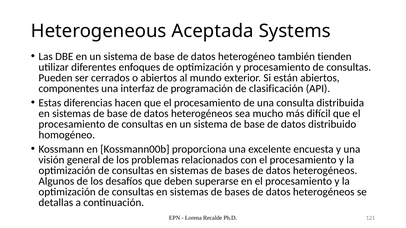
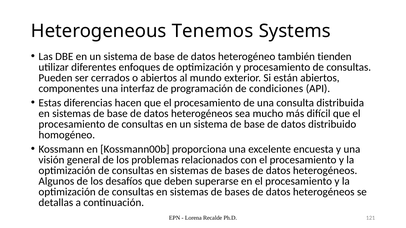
Aceptada: Aceptada -> Tenemos
clasificación: clasificación -> condiciones
